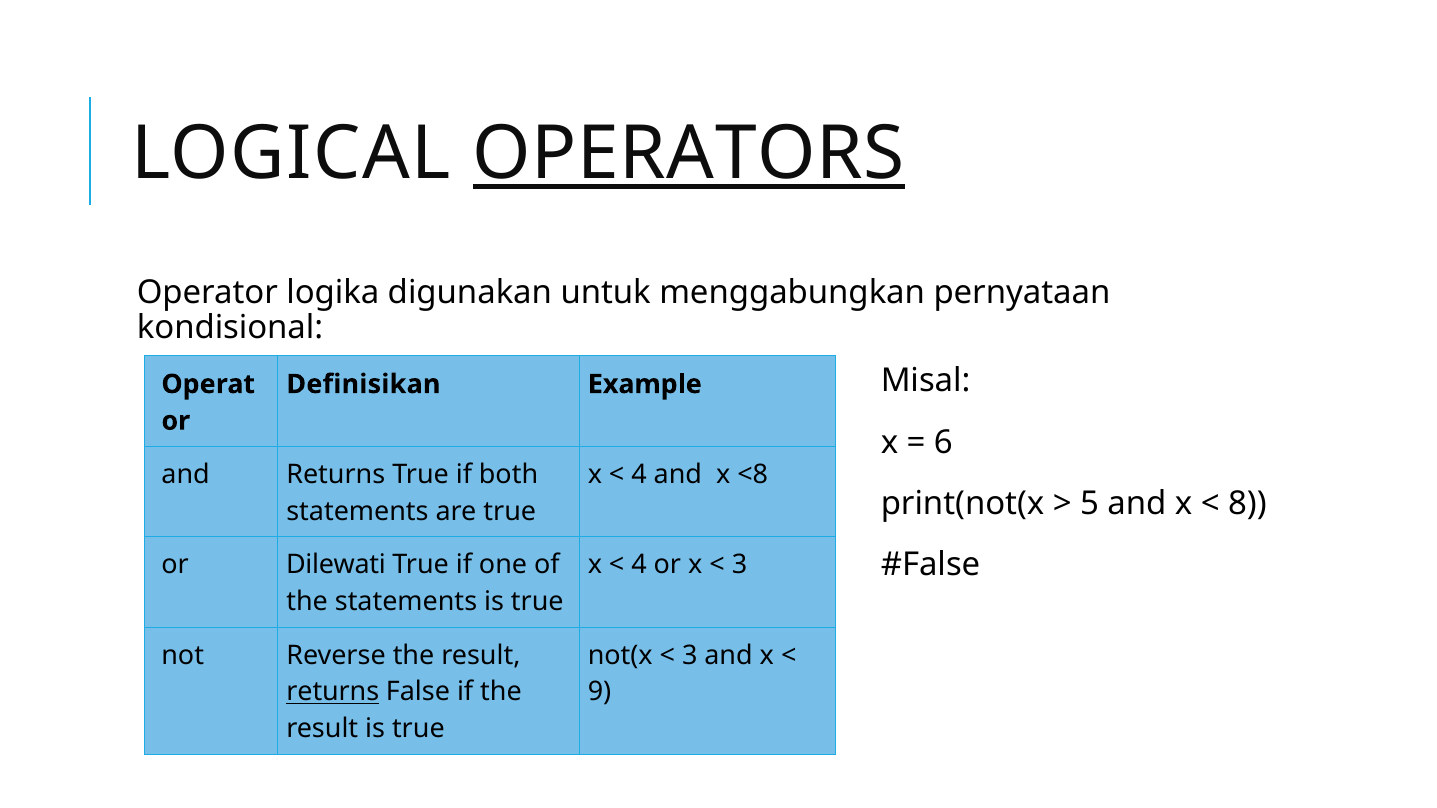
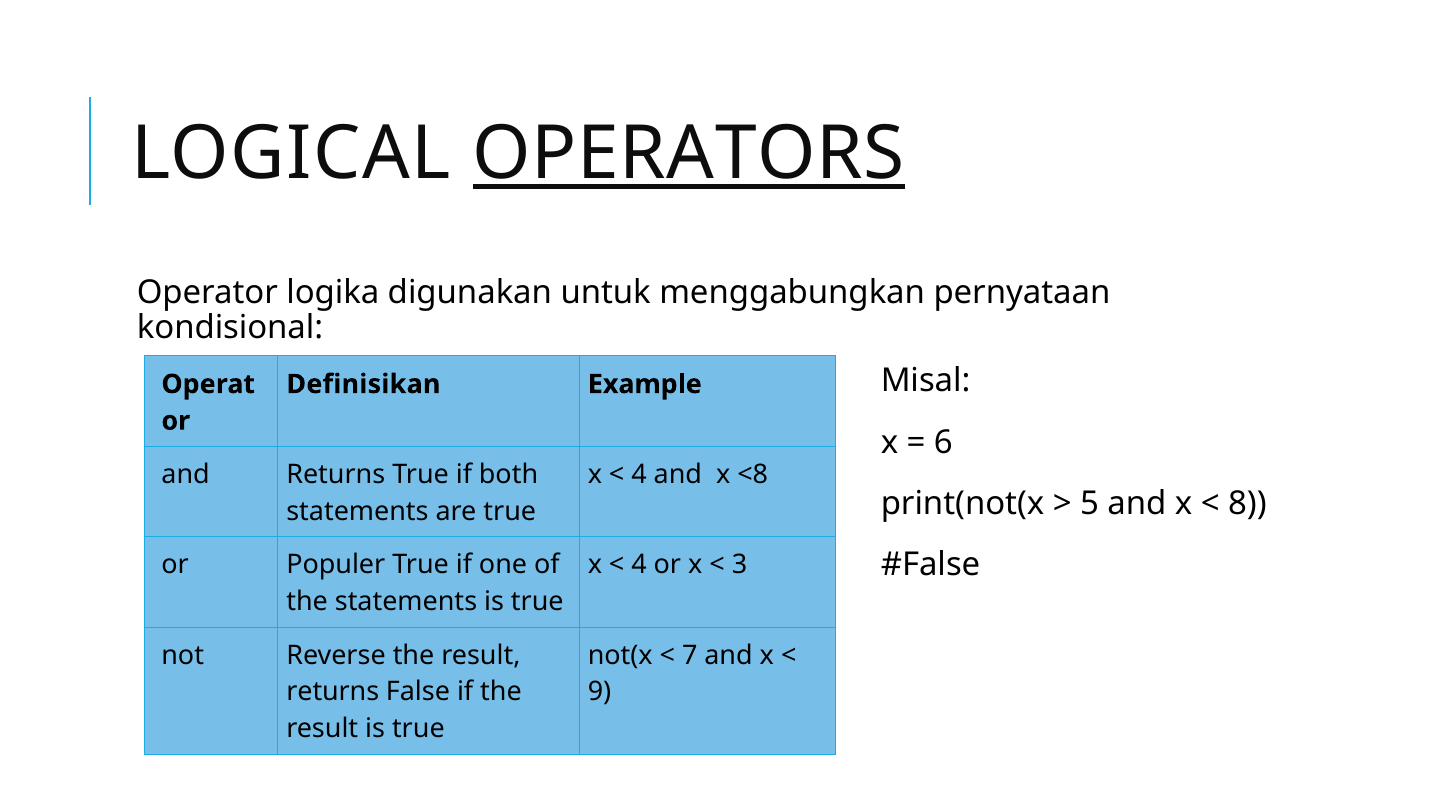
Dilewati: Dilewati -> Populer
3 at (690, 656): 3 -> 7
returns at (333, 692) underline: present -> none
